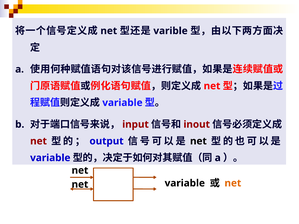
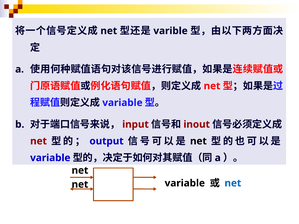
net at (233, 183) colour: orange -> blue
